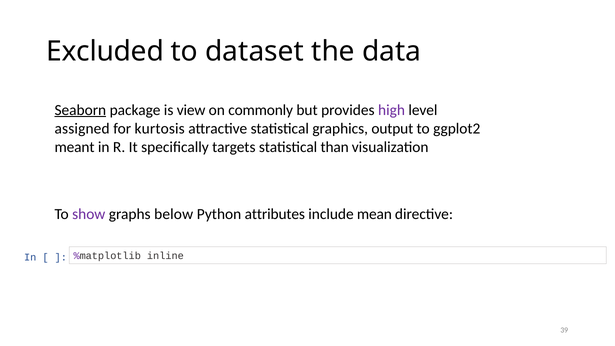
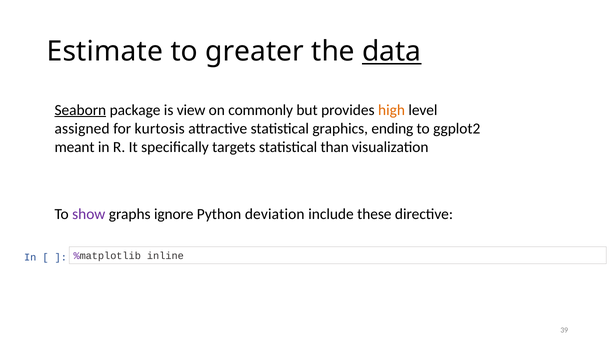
Excluded: Excluded -> Estimate
dataset: dataset -> greater
data underline: none -> present
high colour: purple -> orange
output: output -> ending
below: below -> ignore
attributes: attributes -> deviation
mean: mean -> these
